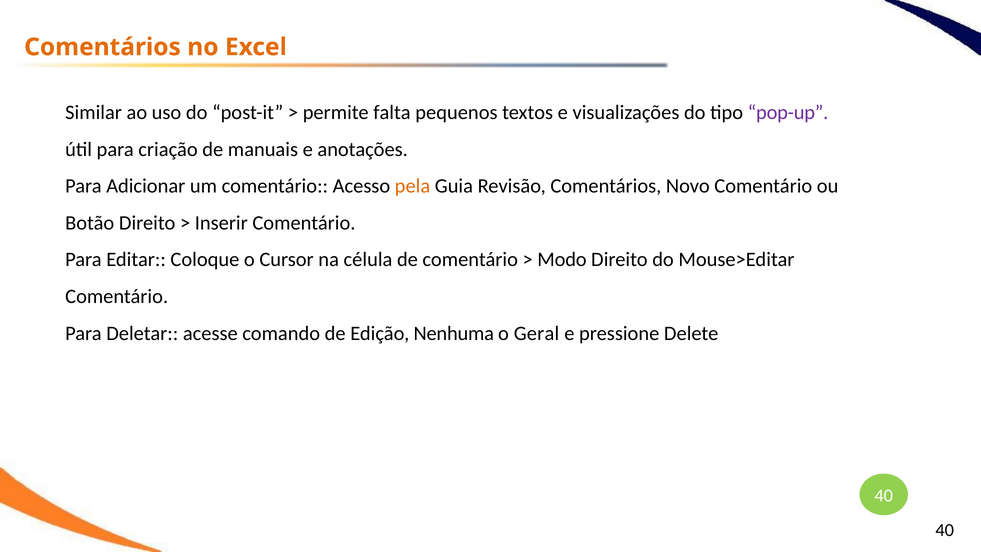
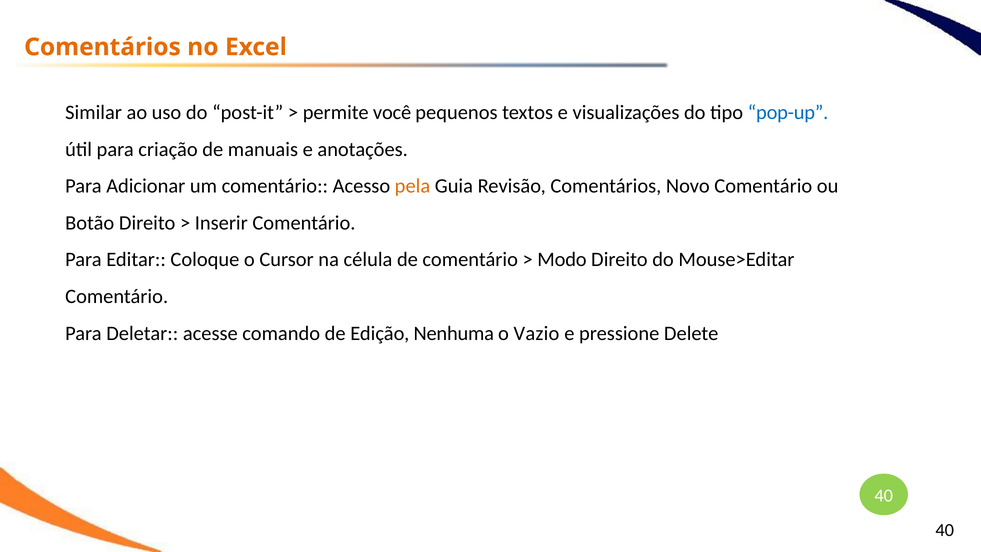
falta: falta -> você
pop-up colour: purple -> blue
Geral: Geral -> Vazio
